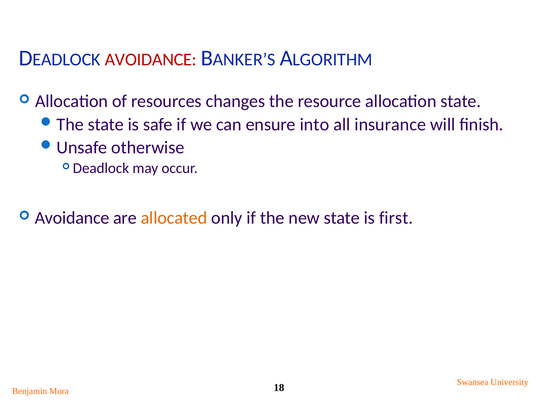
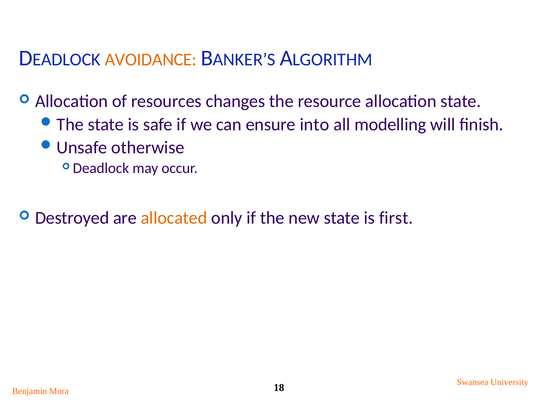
AVOIDANCE at (151, 60) colour: red -> orange
insurance: insurance -> modelling
Avoidance at (72, 218): Avoidance -> Destroyed
